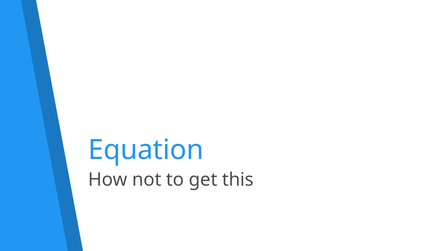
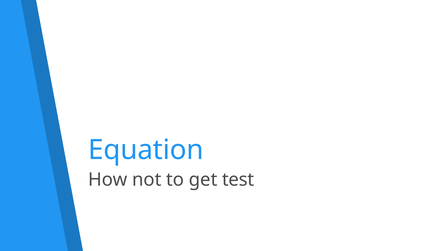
this: this -> test
